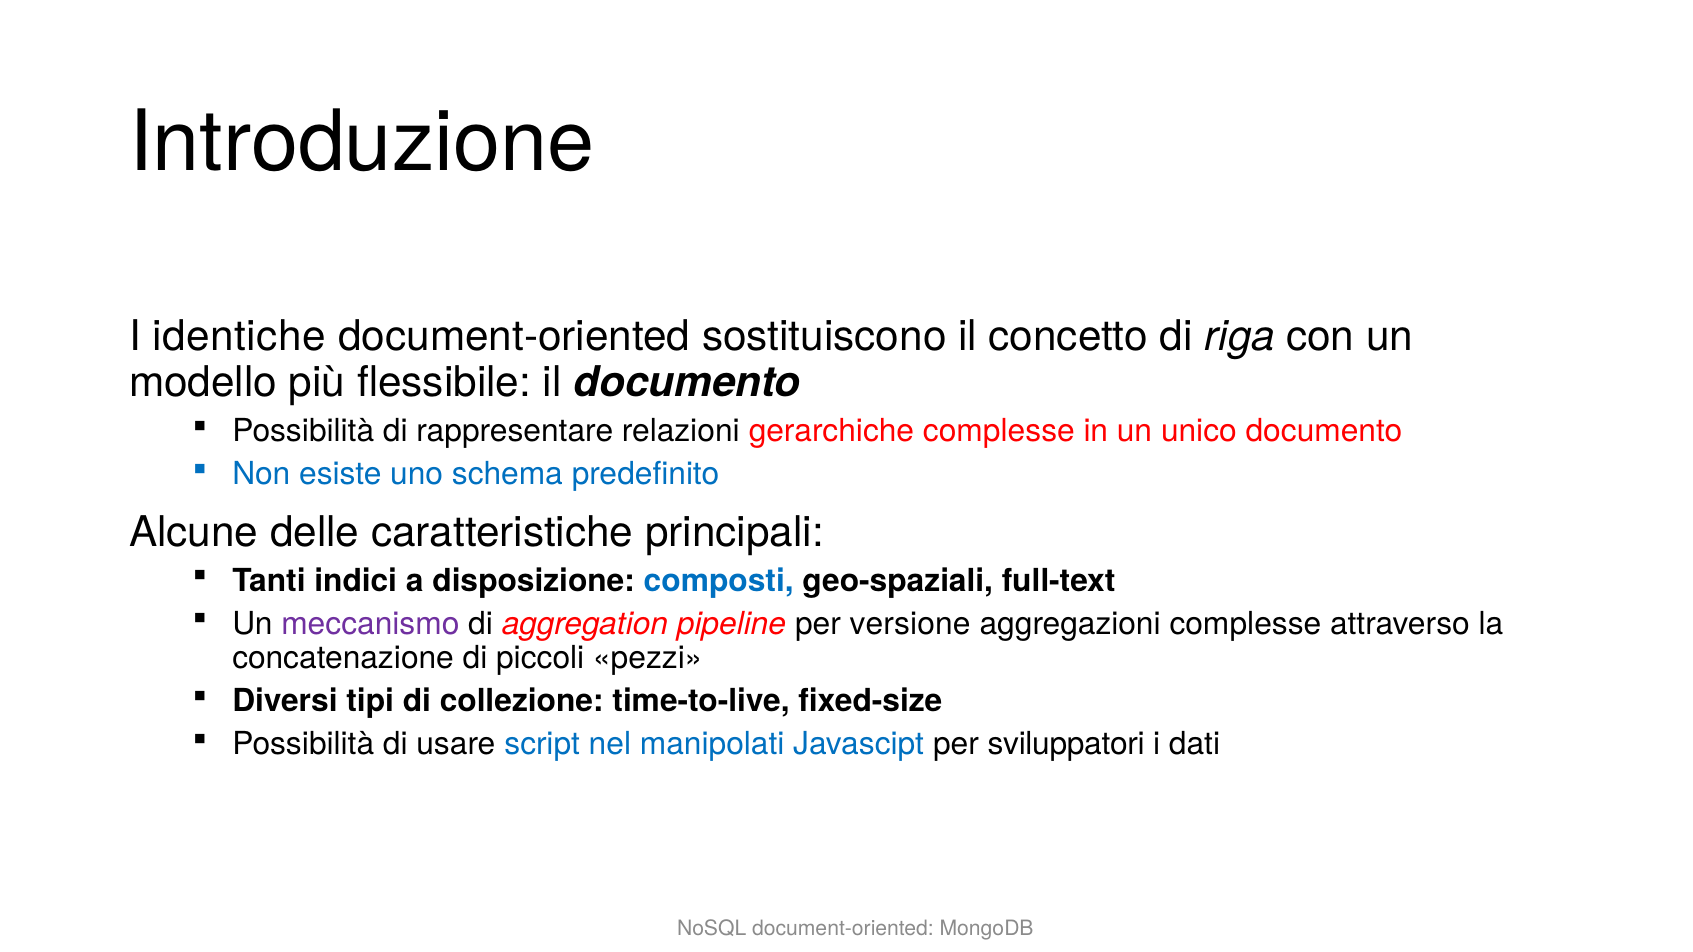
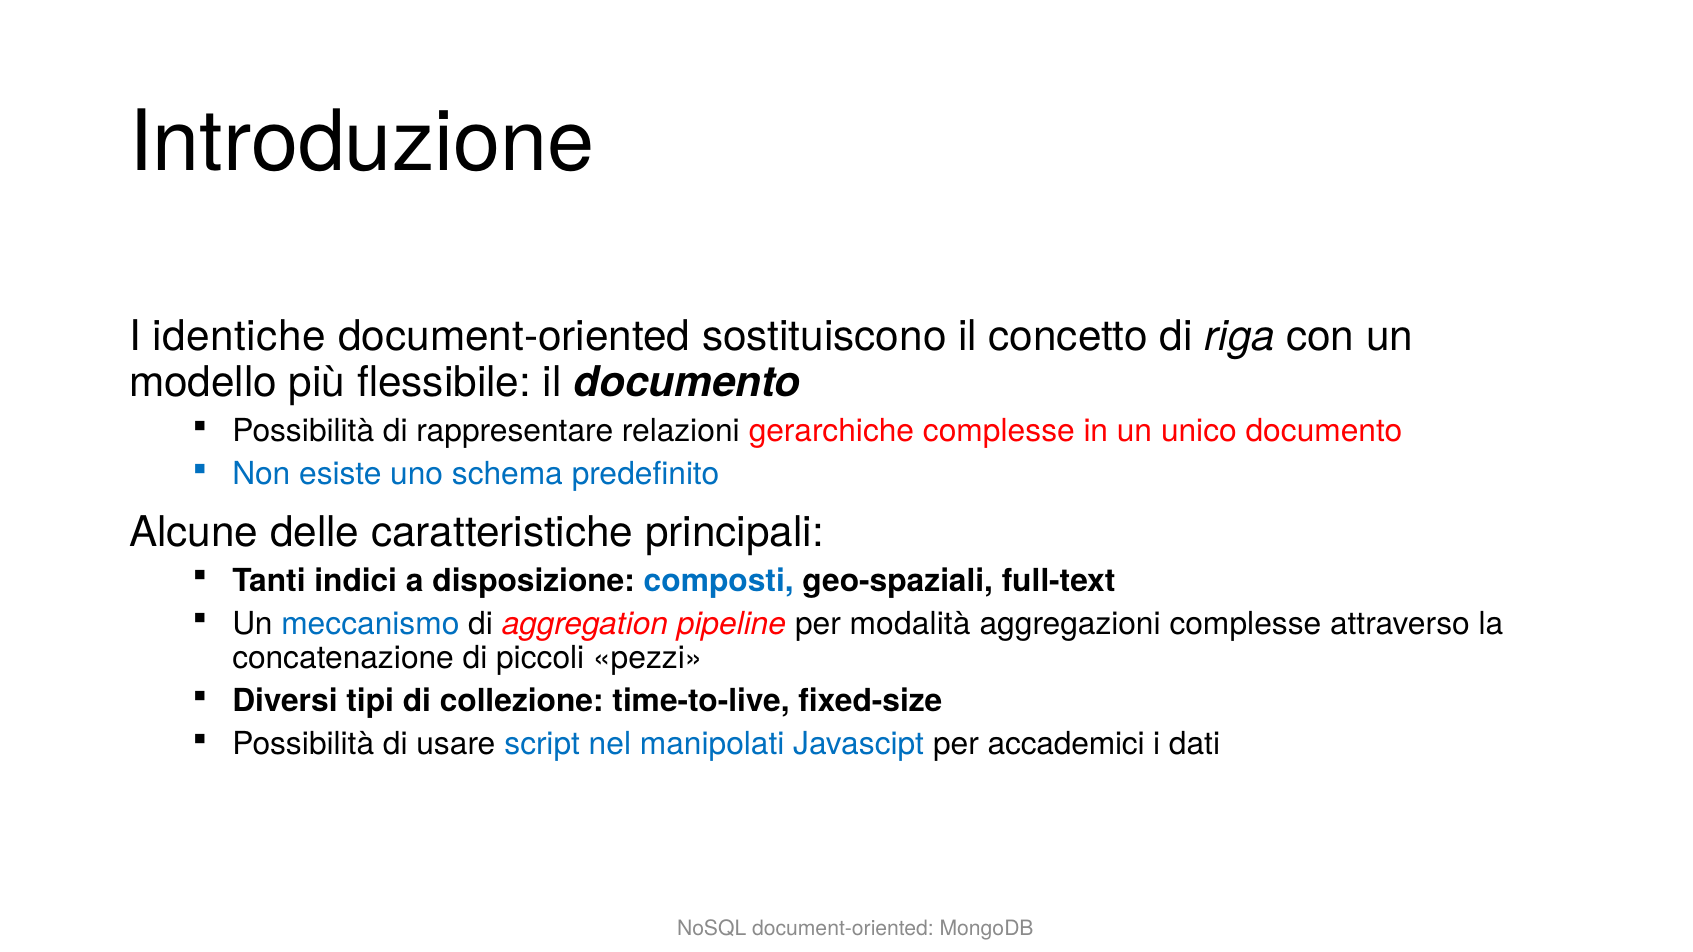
meccanismo colour: purple -> blue
versione: versione -> modalità
sviluppatori: sviluppatori -> accademici
